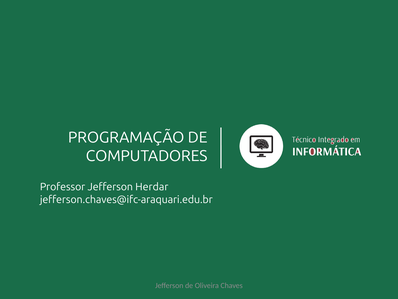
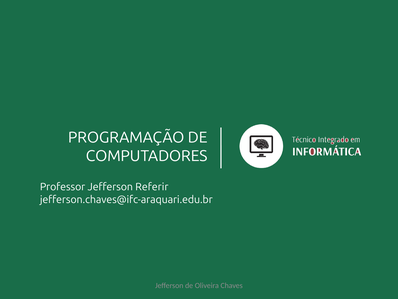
Herdar: Herdar -> Referir
